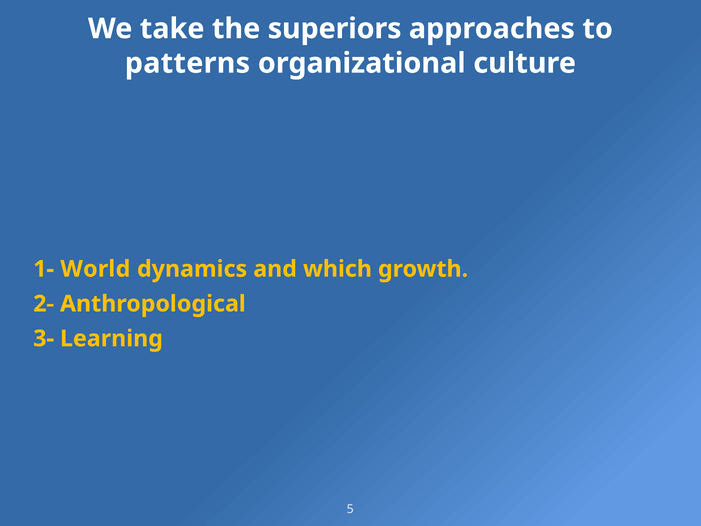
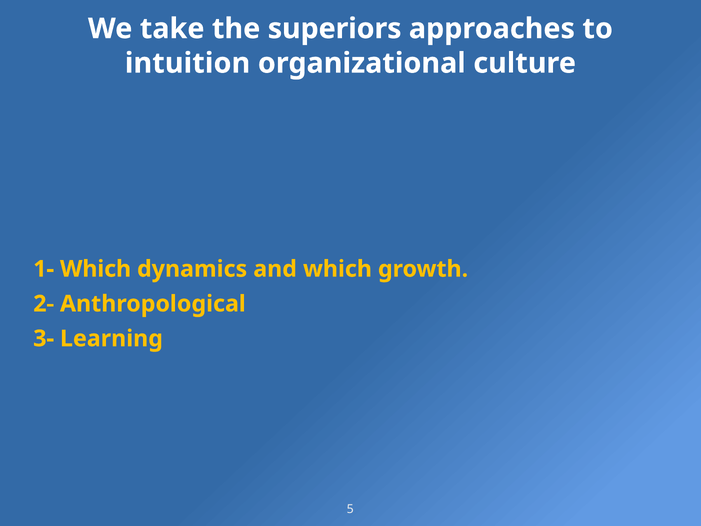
patterns: patterns -> intuition
1- World: World -> Which
